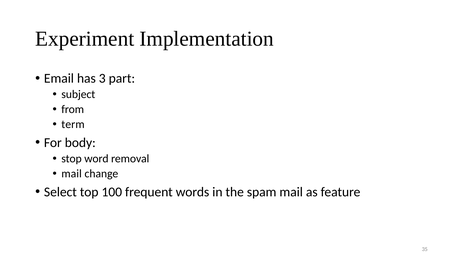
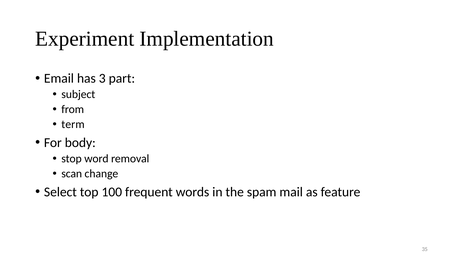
mail at (72, 173): mail -> scan
